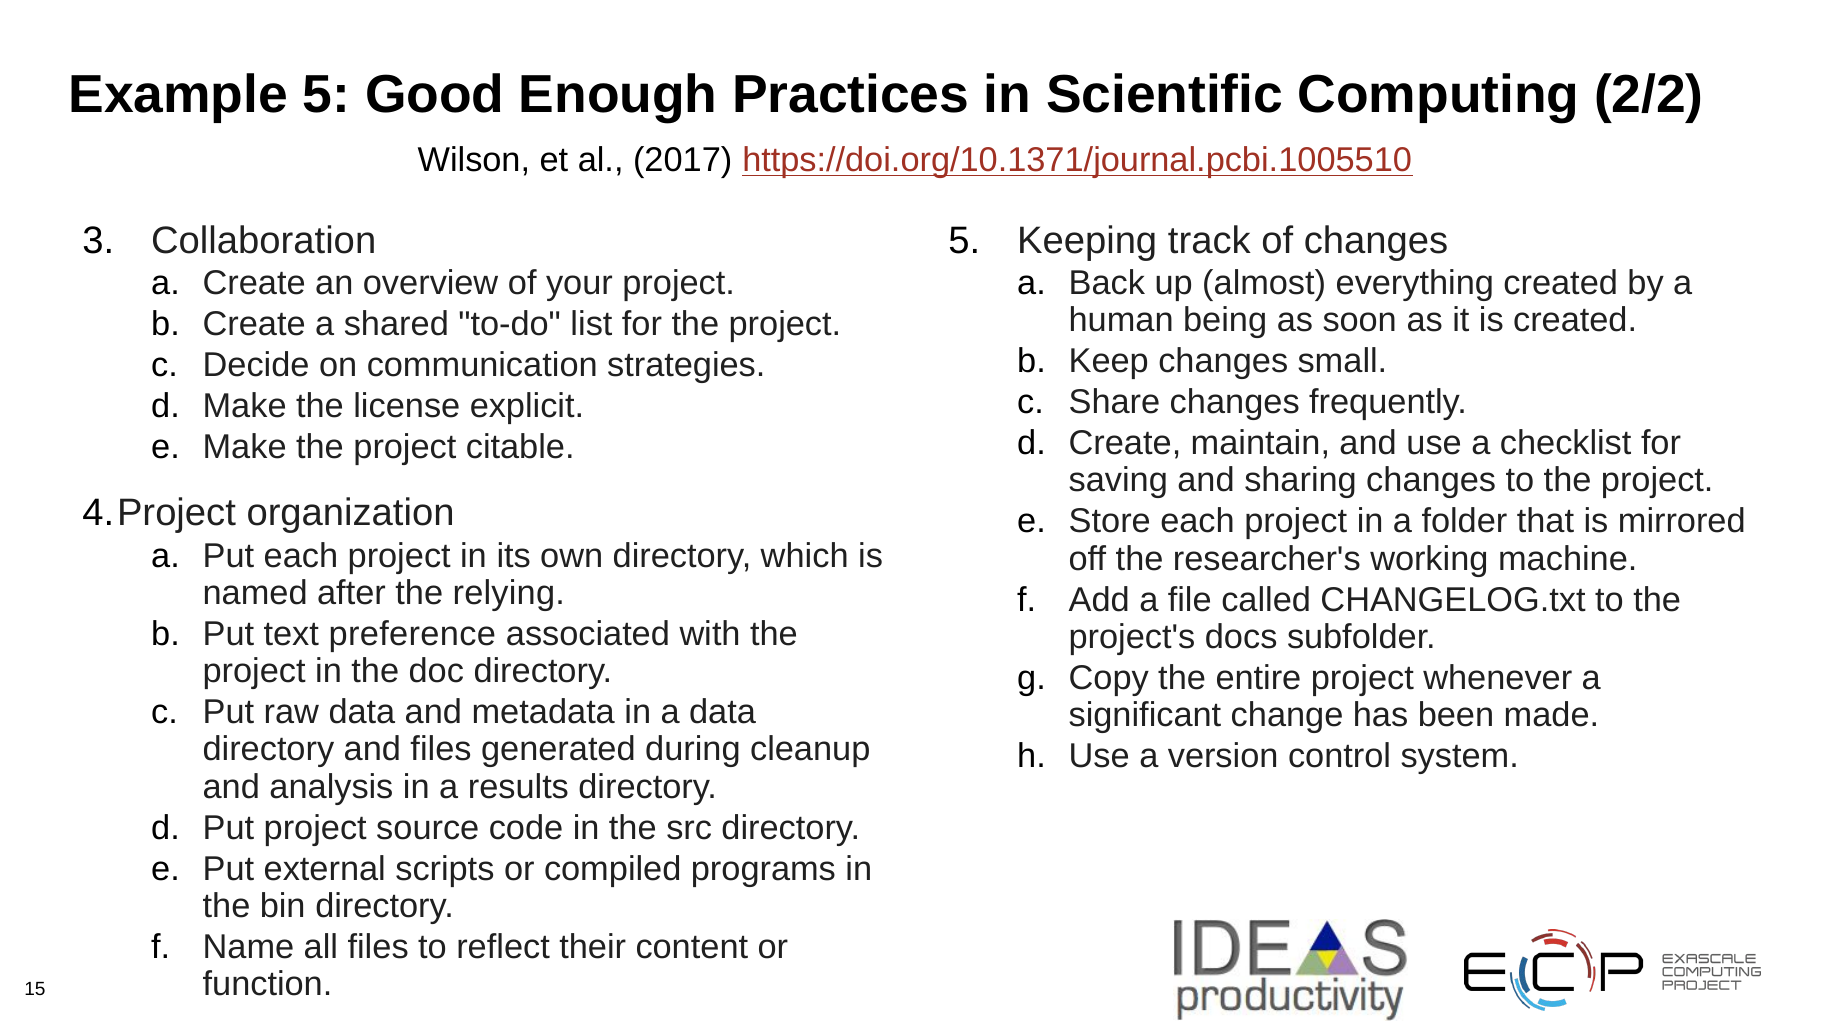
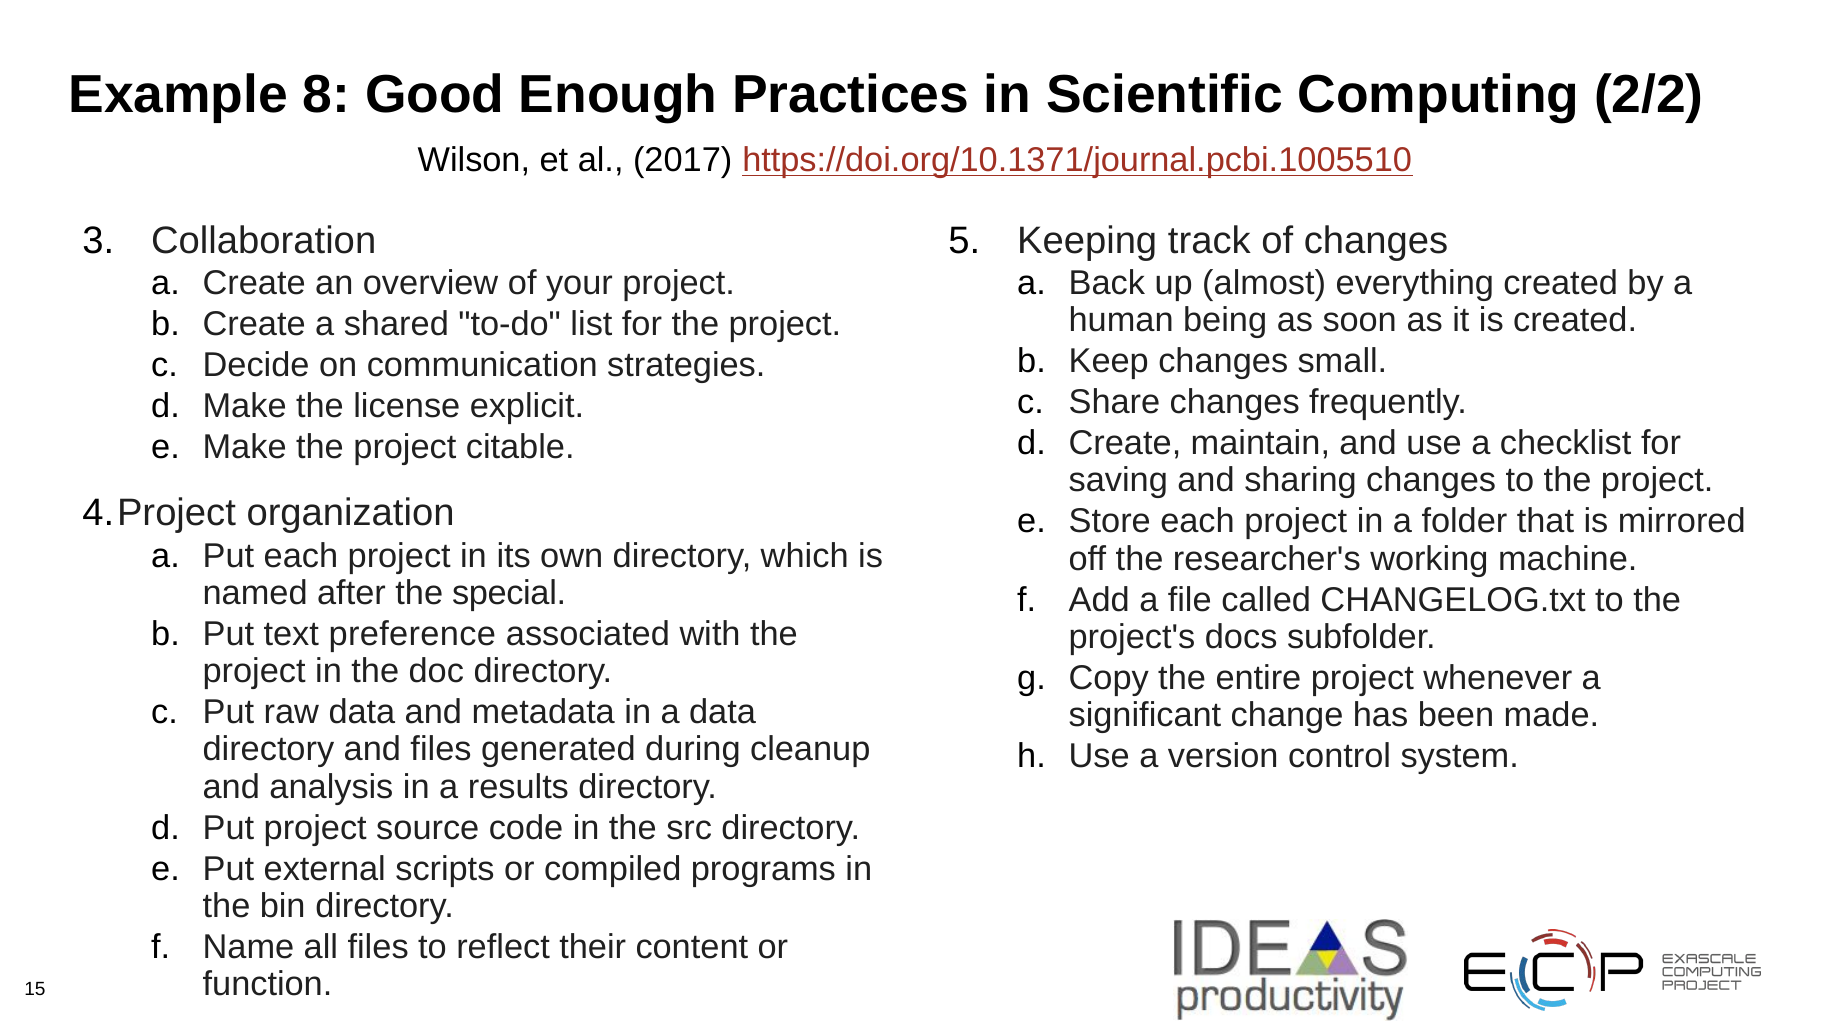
Example 5: 5 -> 8
relying: relying -> special
